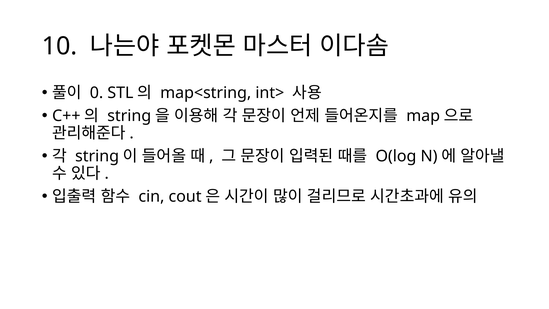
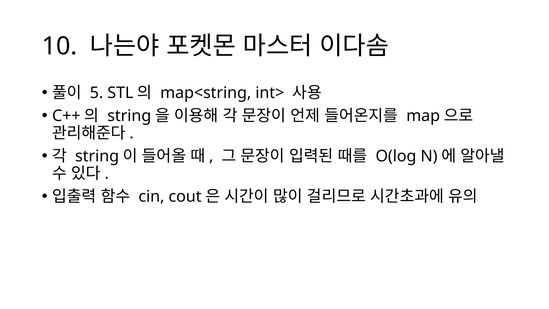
0: 0 -> 5
